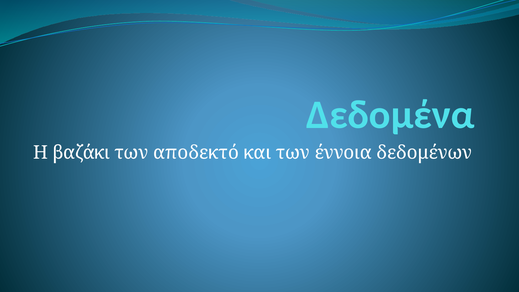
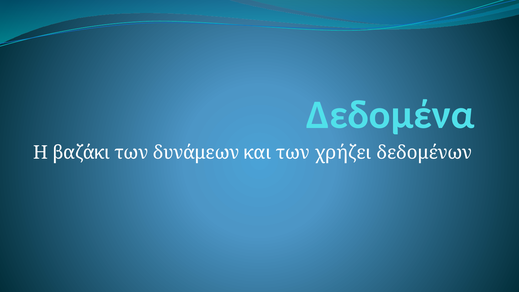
αποδεκτό: αποδεκτό -> δυνάμεων
έννοια: έννοια -> χρήζει
